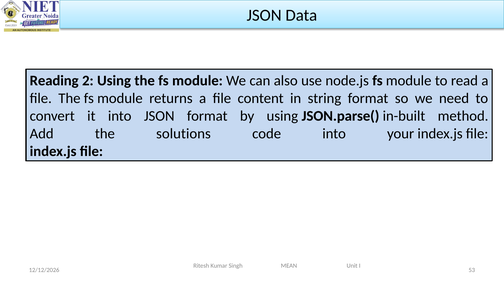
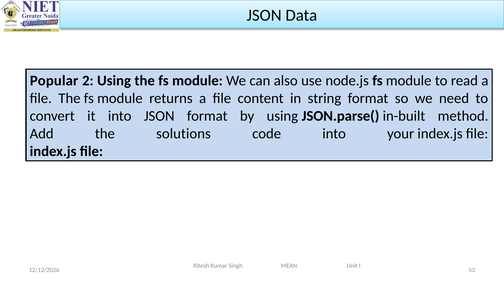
Reading: Reading -> Popular
